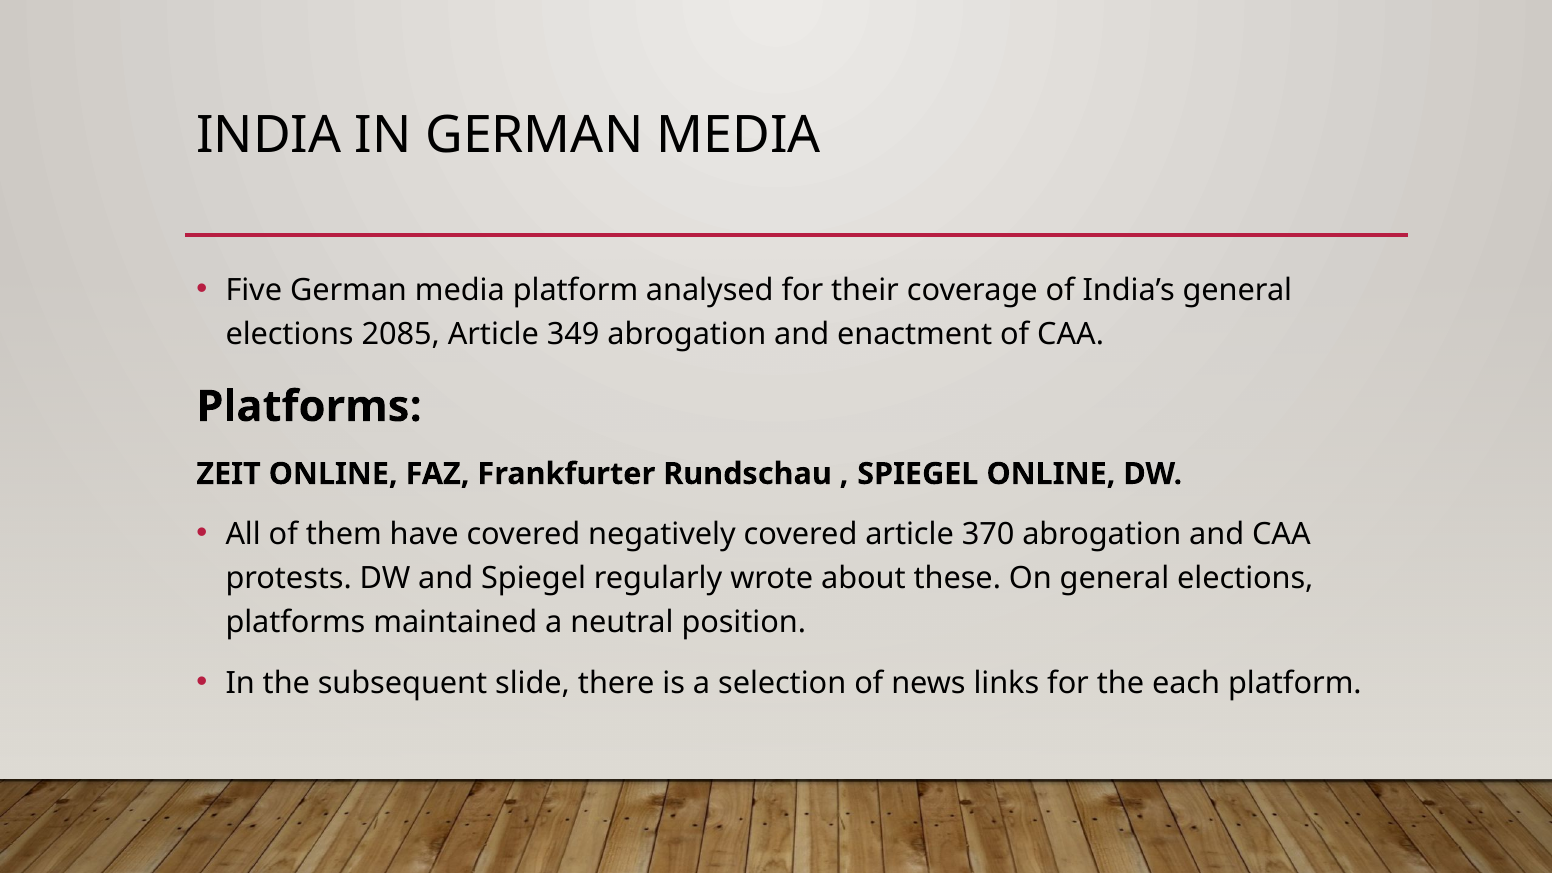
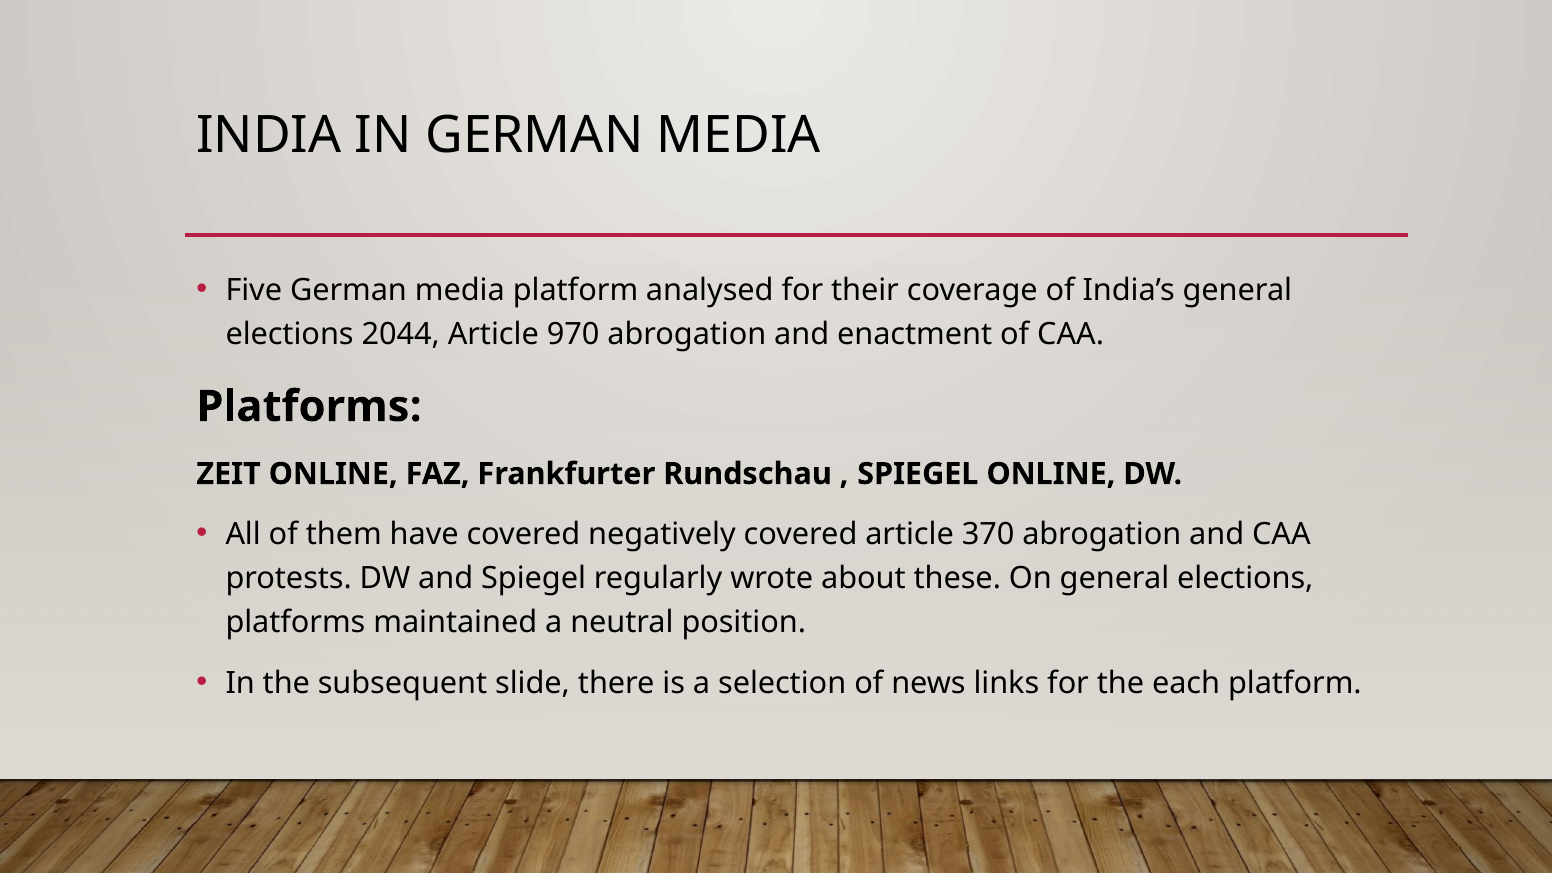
2085: 2085 -> 2044
349: 349 -> 970
